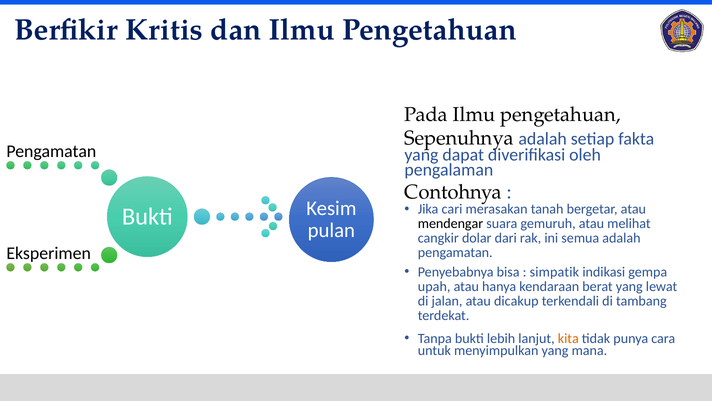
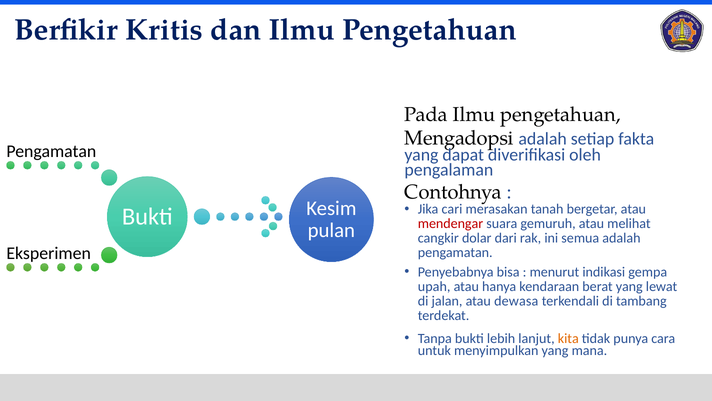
Sepenuhnya: Sepenuhnya -> Mengadopsi
mendengar colour: black -> red
simpatik: simpatik -> menurut
dicakup: dicakup -> dewasa
